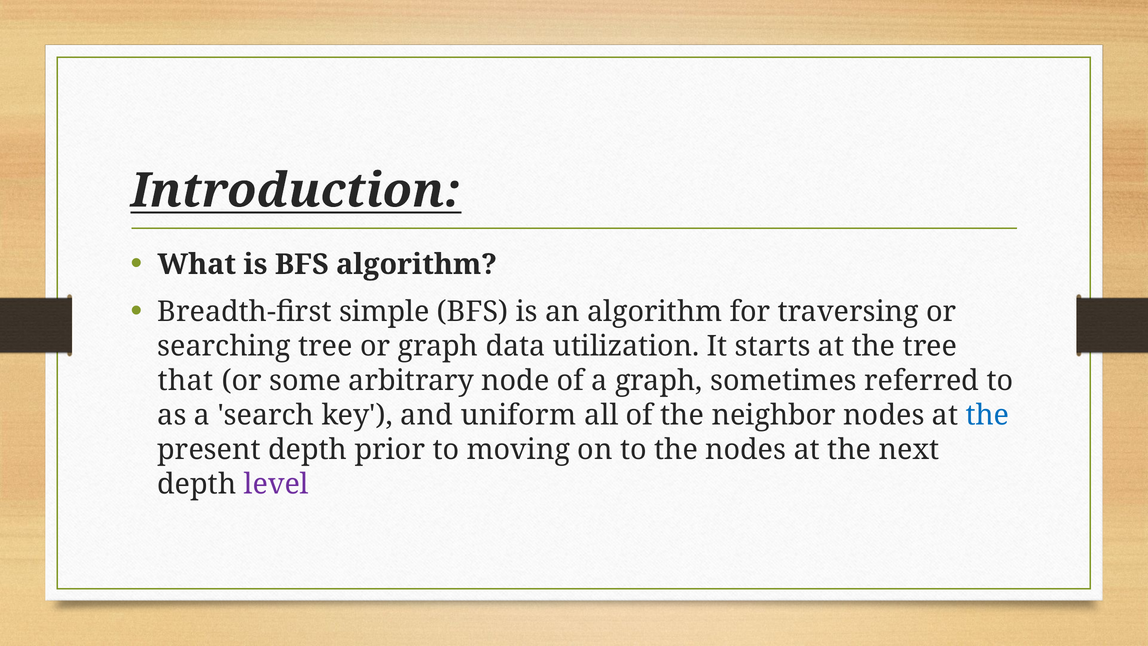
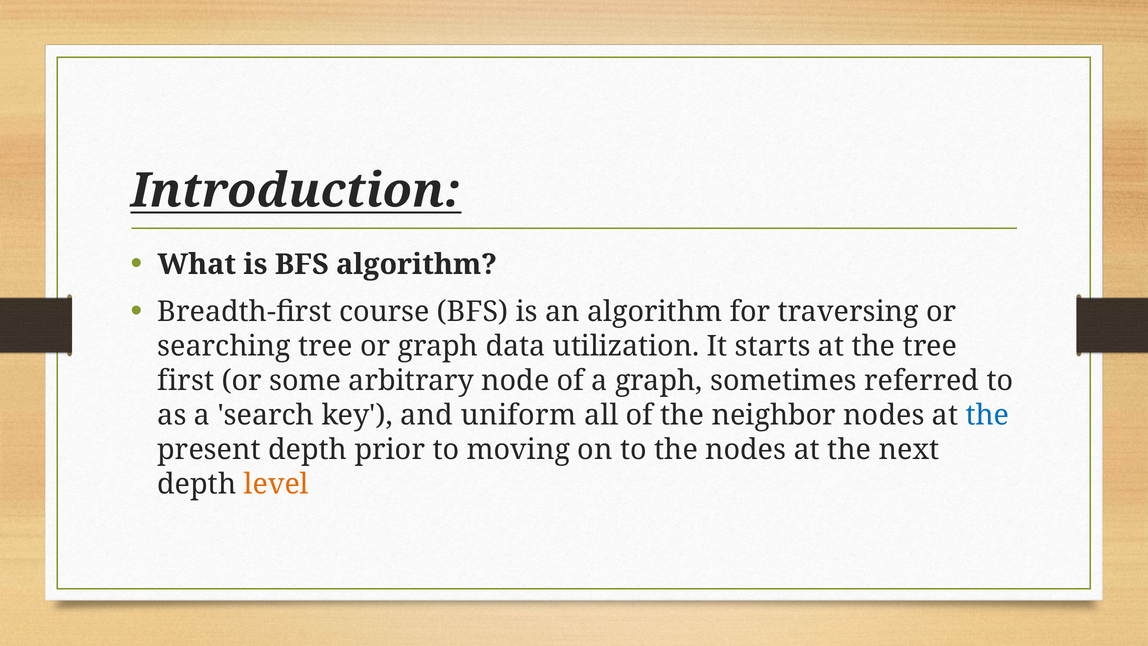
simple: simple -> course
that: that -> first
level colour: purple -> orange
